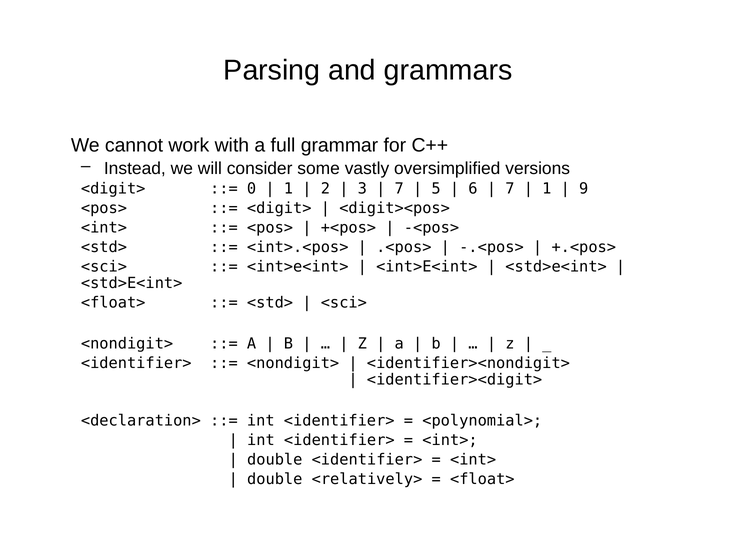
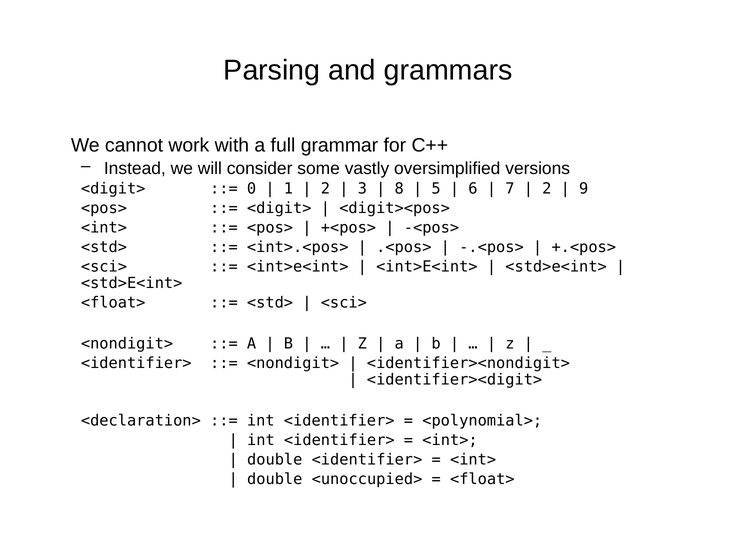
7 at (399, 189): 7 -> 8
1 at (547, 189): 1 -> 2
<relatively>: <relatively> -> <unoccupied>
